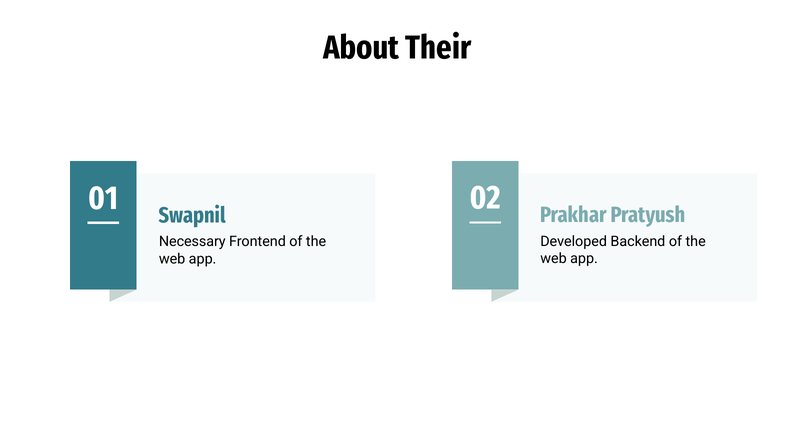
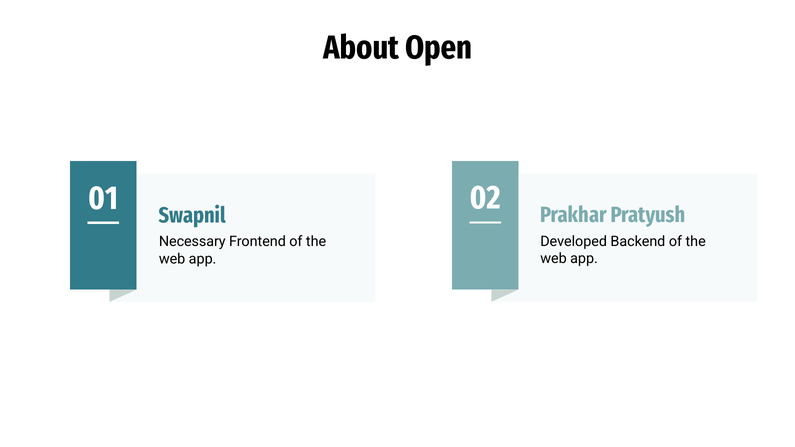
Their: Their -> Open
